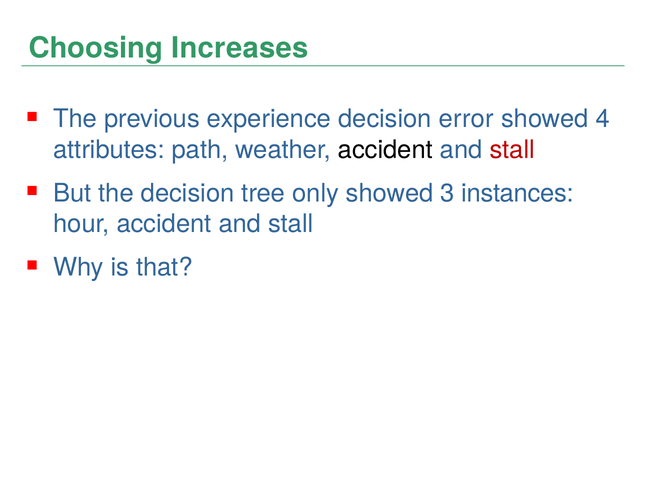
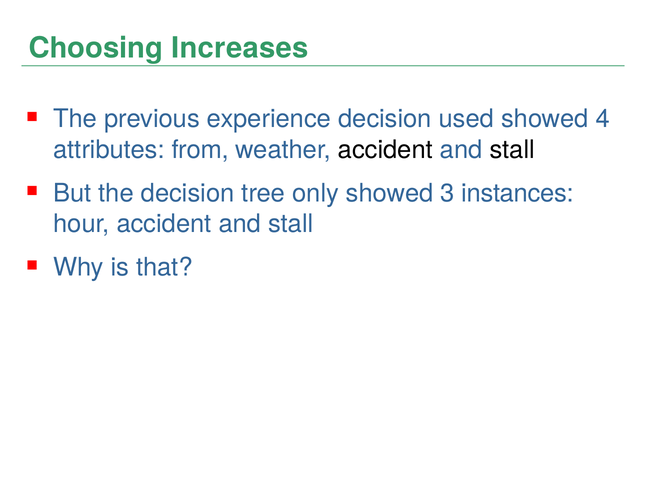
error: error -> used
path: path -> from
stall at (512, 150) colour: red -> black
